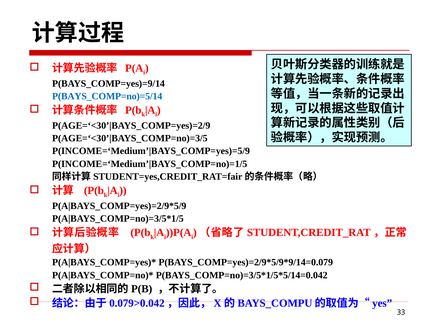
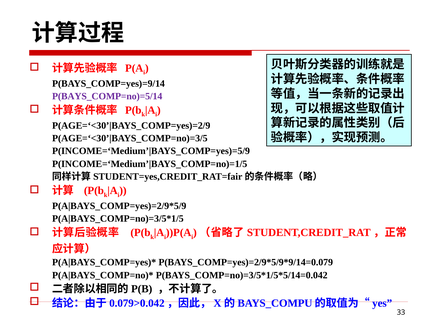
P(BAYS_COMP=no)=5/14 colour: blue -> purple
